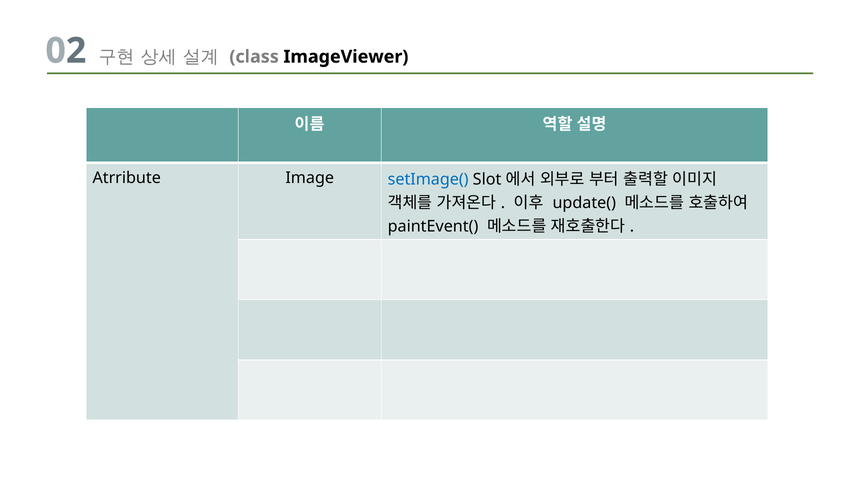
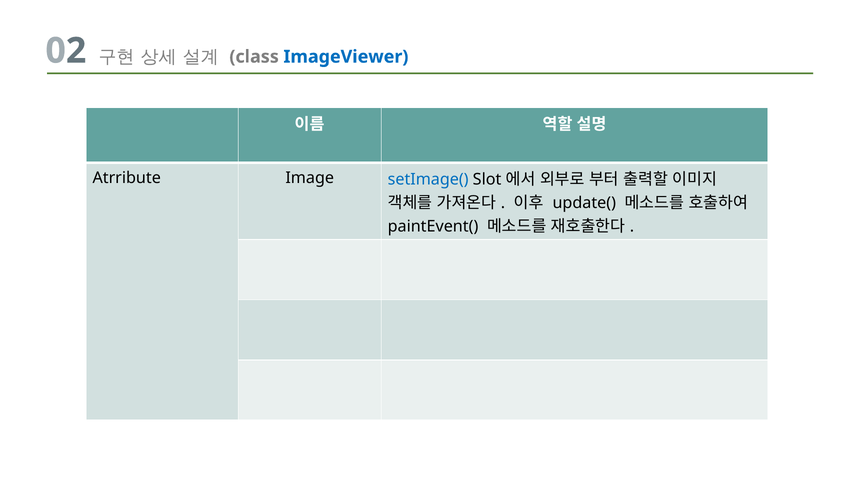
ImageViewer colour: black -> blue
